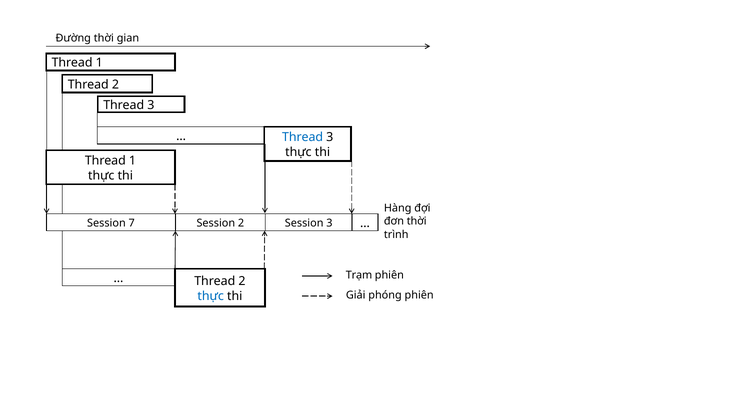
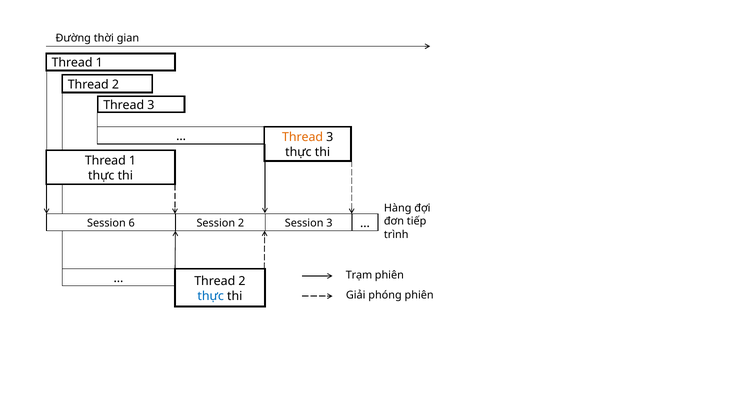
Thread at (303, 137) colour: blue -> orange
đơn thời: thời -> tiếp
7: 7 -> 6
